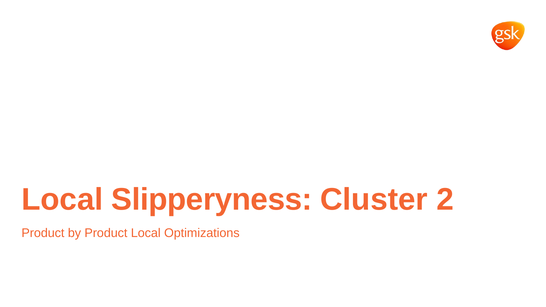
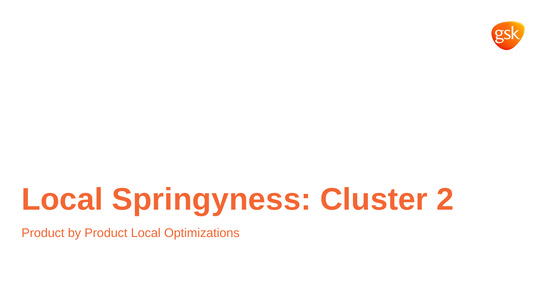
Slipperyness: Slipperyness -> Springyness
